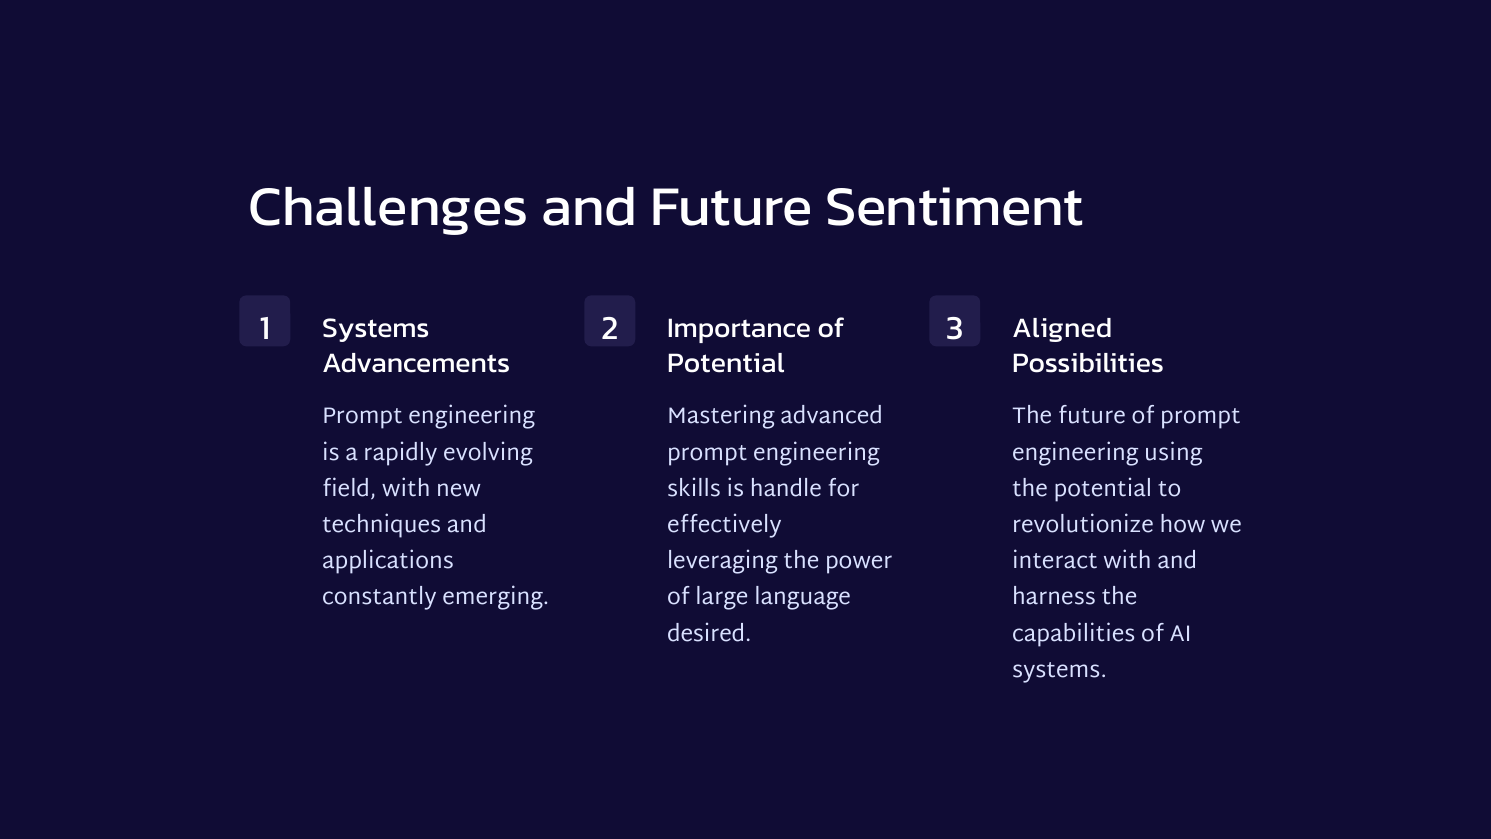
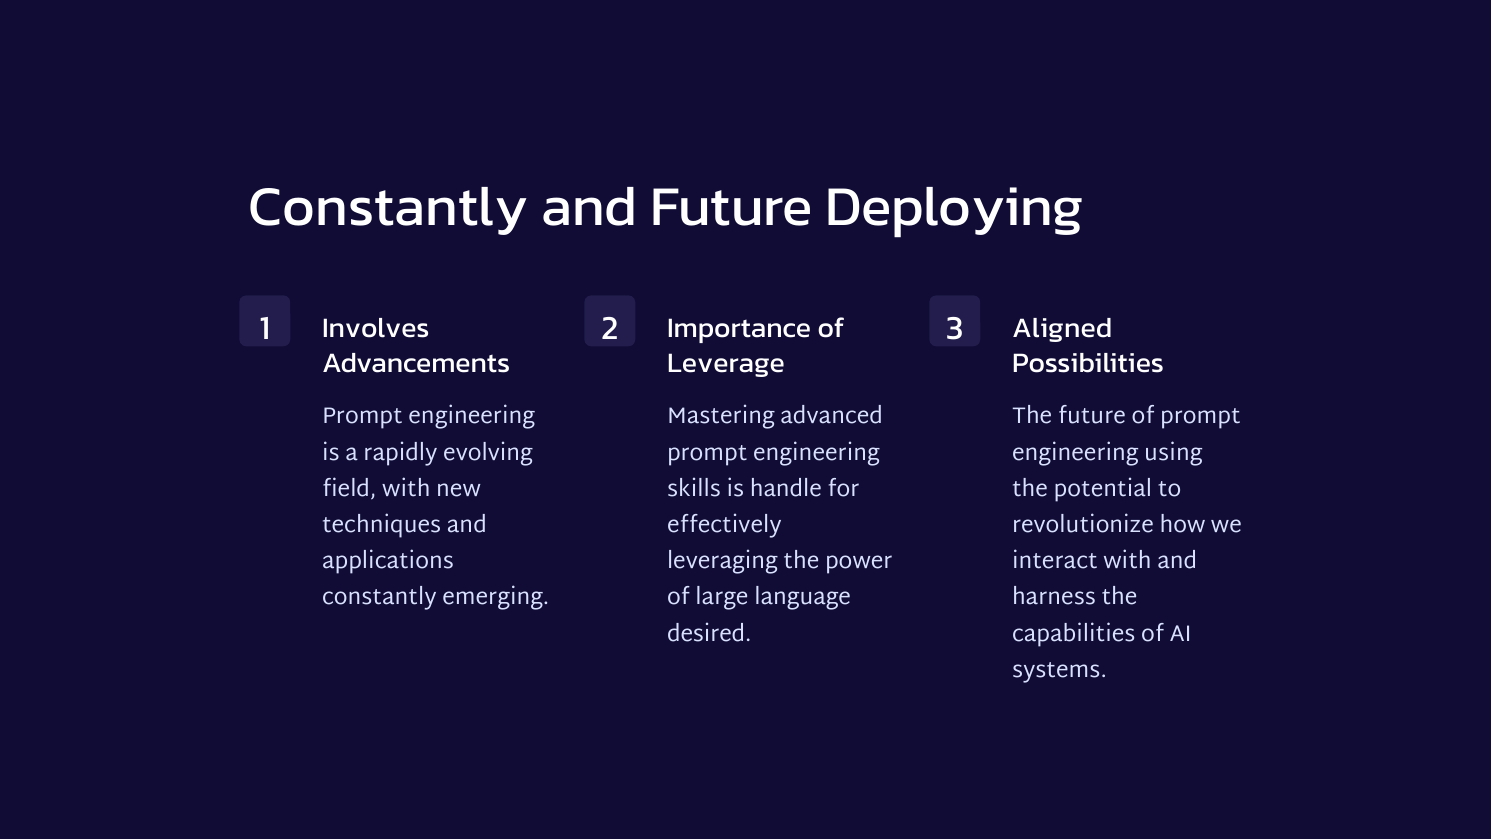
Challenges at (389, 207): Challenges -> Constantly
Sentiment: Sentiment -> Deploying
1 Systems: Systems -> Involves
Potential at (726, 363): Potential -> Leverage
